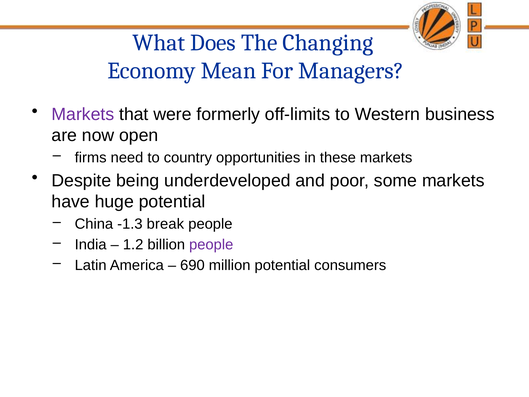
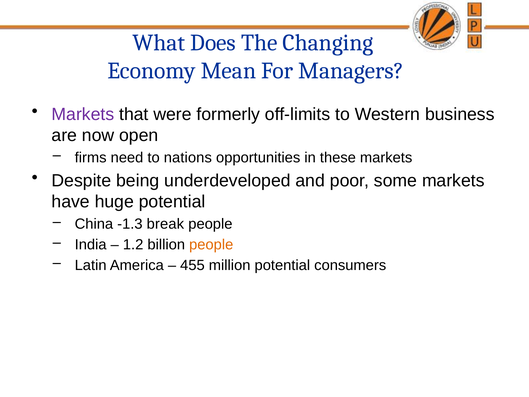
country: country -> nations
people at (211, 244) colour: purple -> orange
690: 690 -> 455
